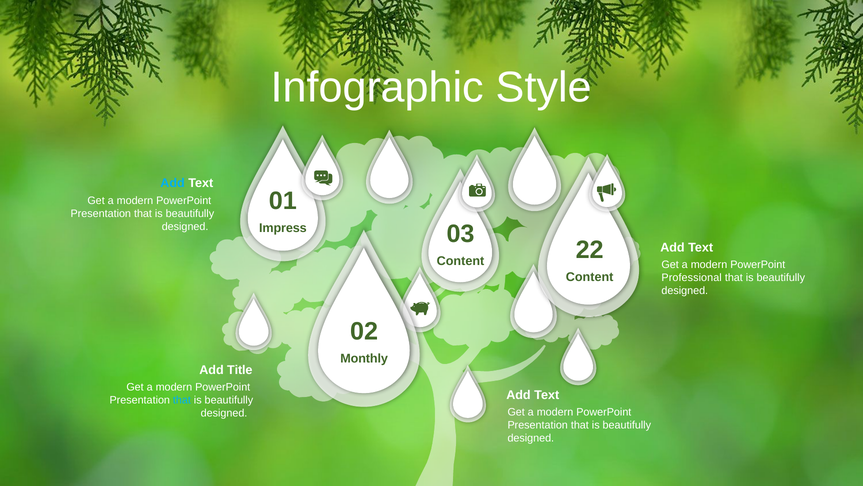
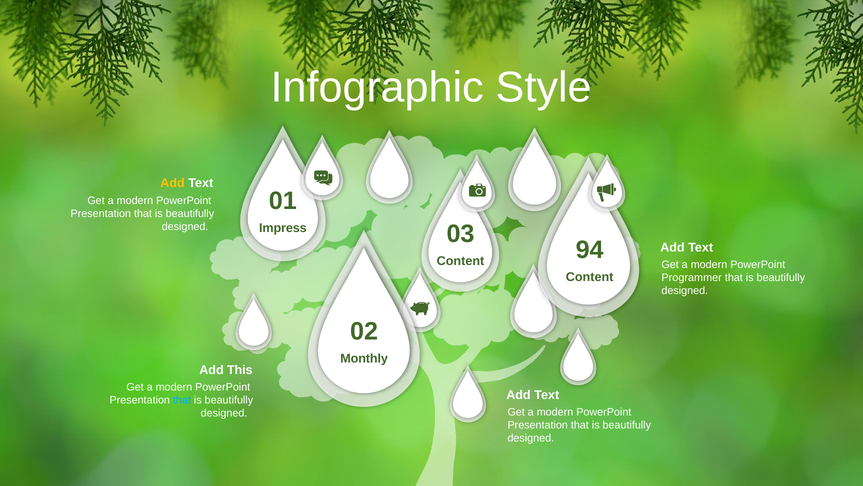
Add at (173, 183) colour: light blue -> yellow
22: 22 -> 94
Professional: Professional -> Programmer
Title: Title -> This
